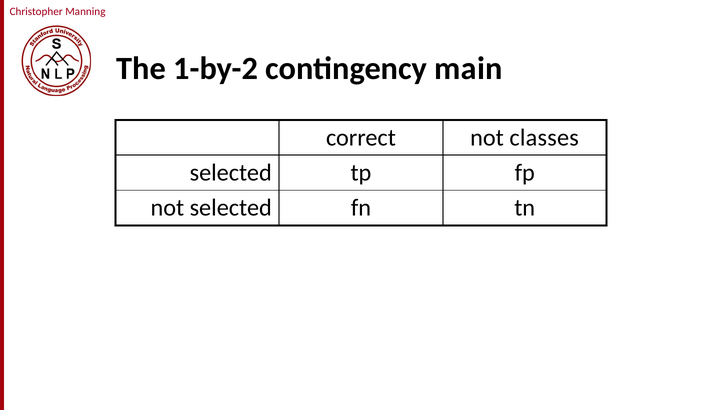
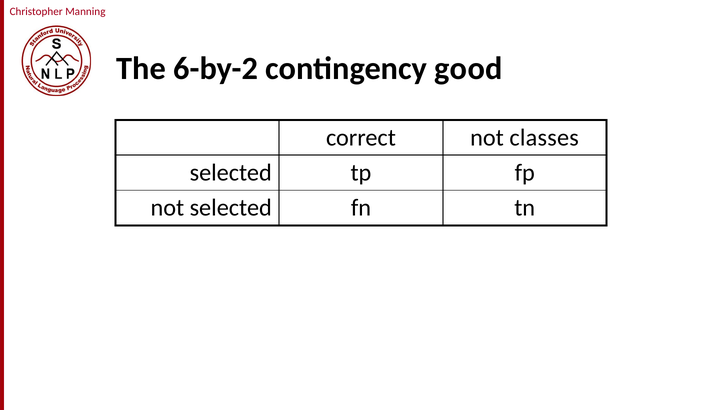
1-by-2: 1-by-2 -> 6-by-2
main: main -> good
